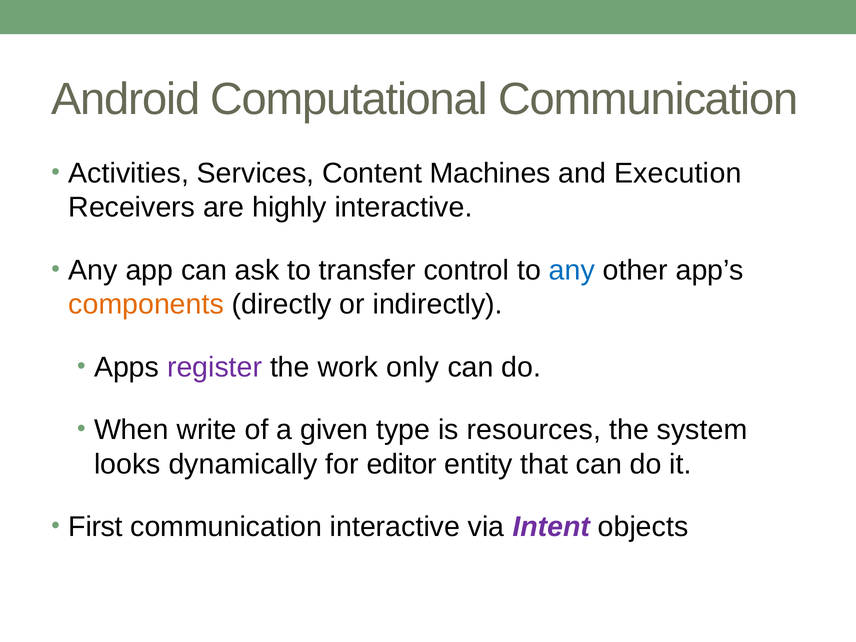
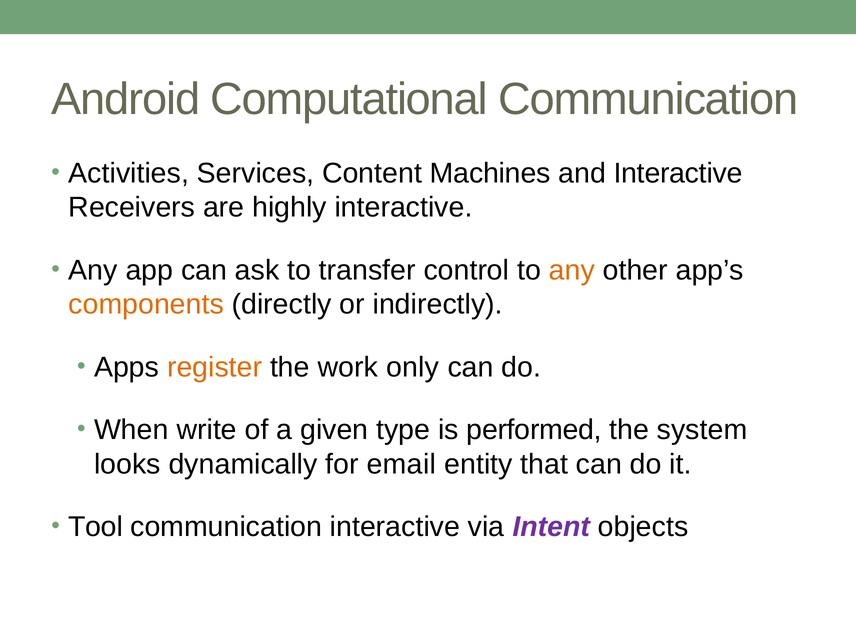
and Execution: Execution -> Interactive
any at (572, 270) colour: blue -> orange
register colour: purple -> orange
resources: resources -> performed
editor: editor -> email
First: First -> Tool
